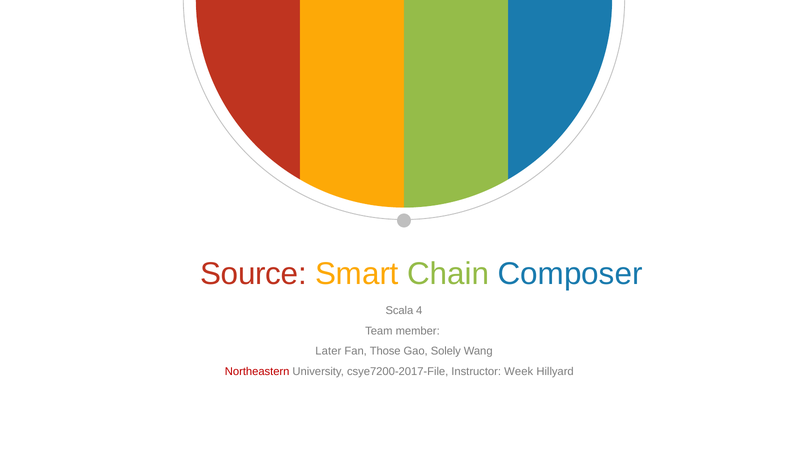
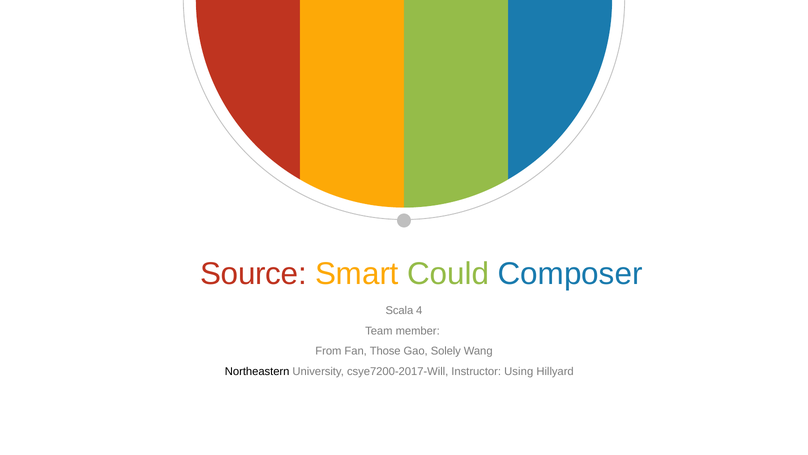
Chain: Chain -> Could
Later: Later -> From
Northeastern colour: red -> black
csye7200-2017-File: csye7200-2017-File -> csye7200-2017-Will
Week: Week -> Using
